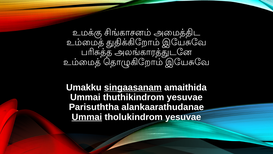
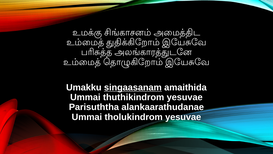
Ummai at (87, 117) underline: present -> none
